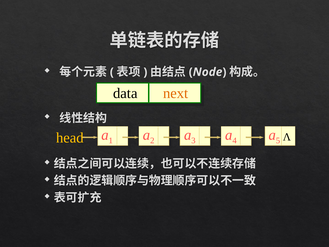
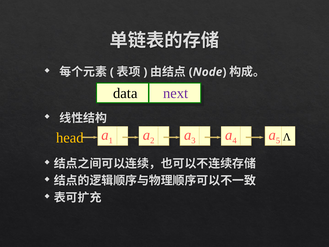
next colour: orange -> purple
